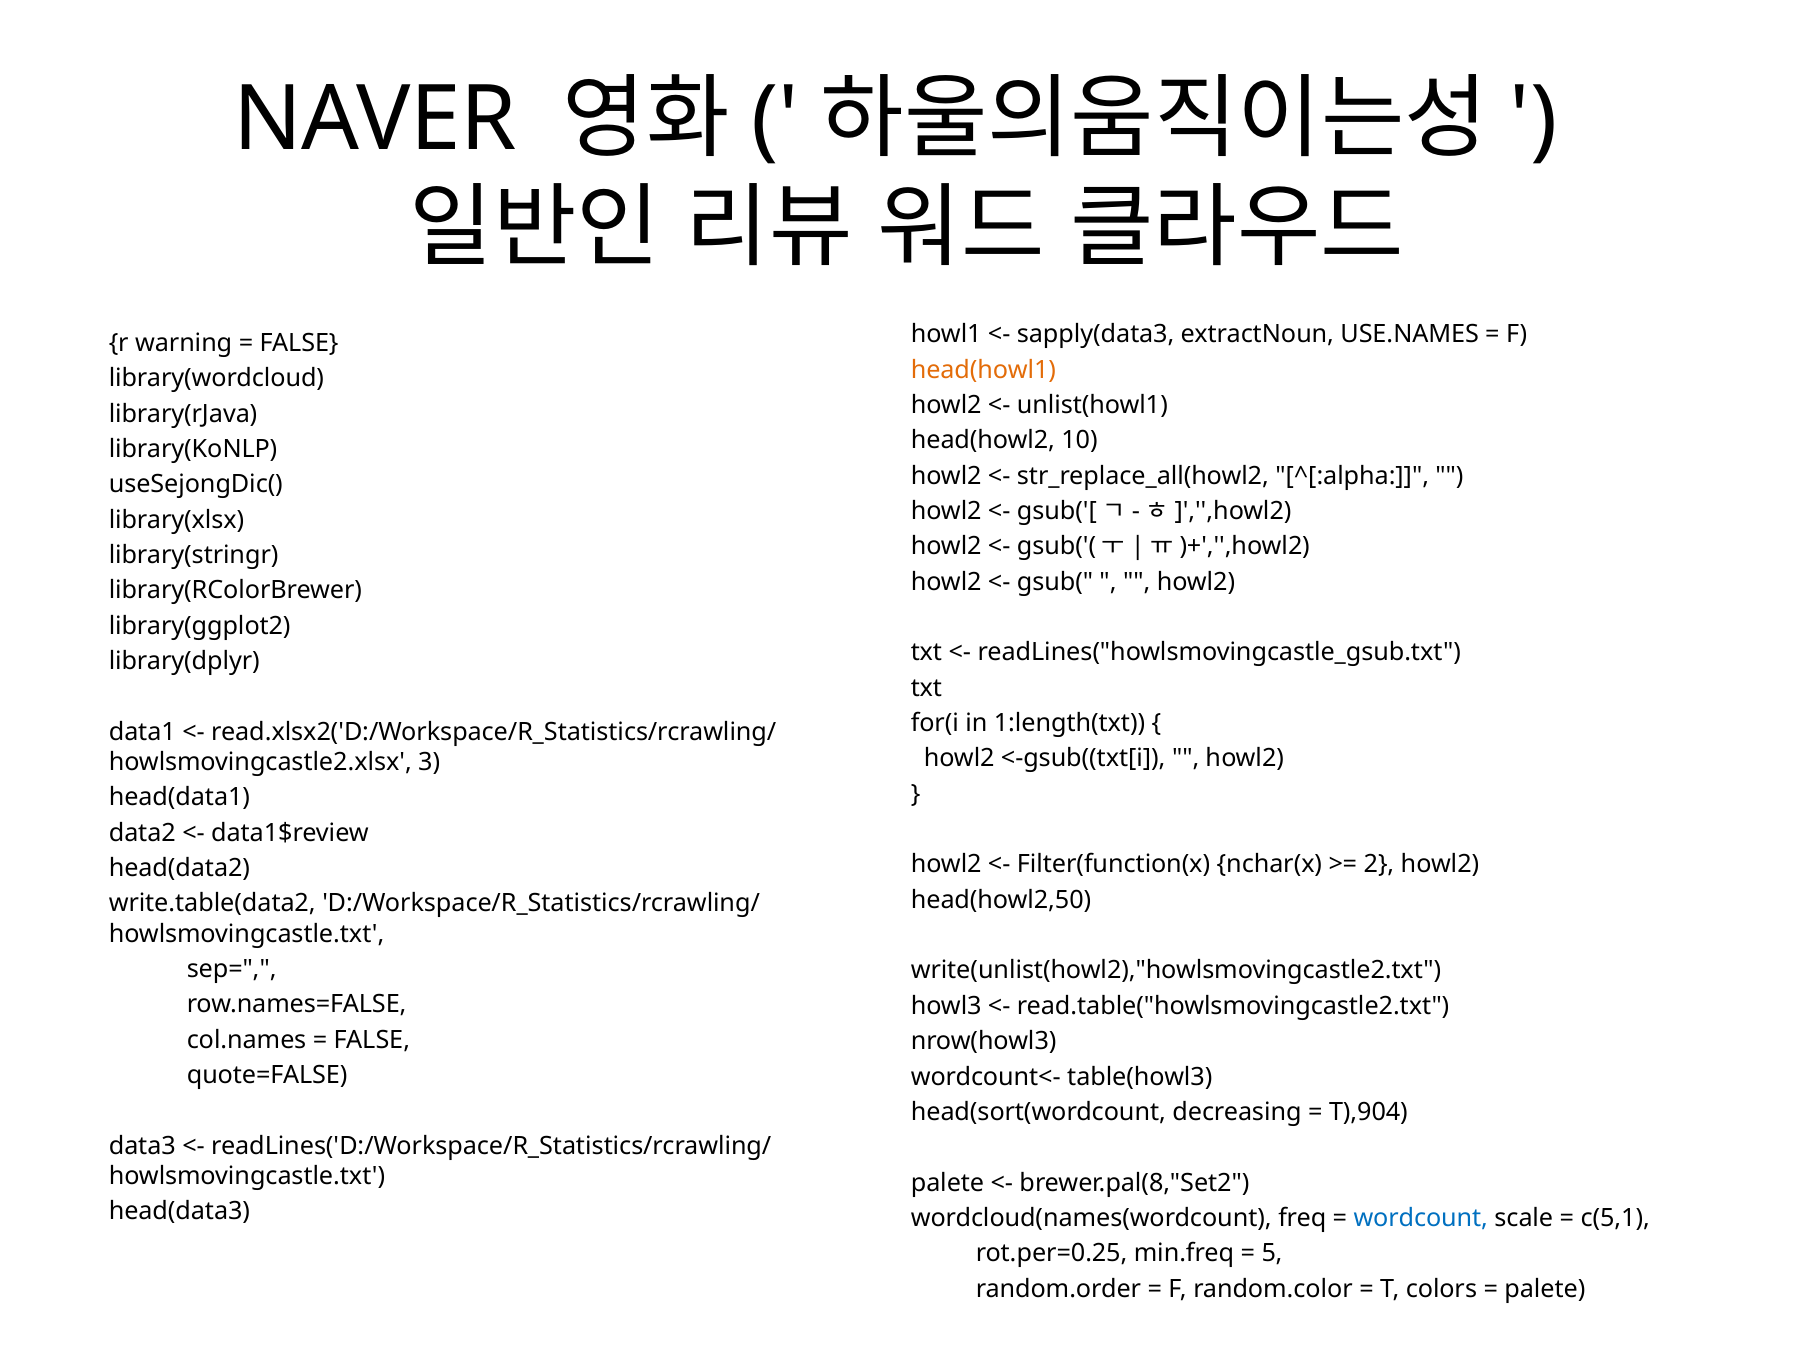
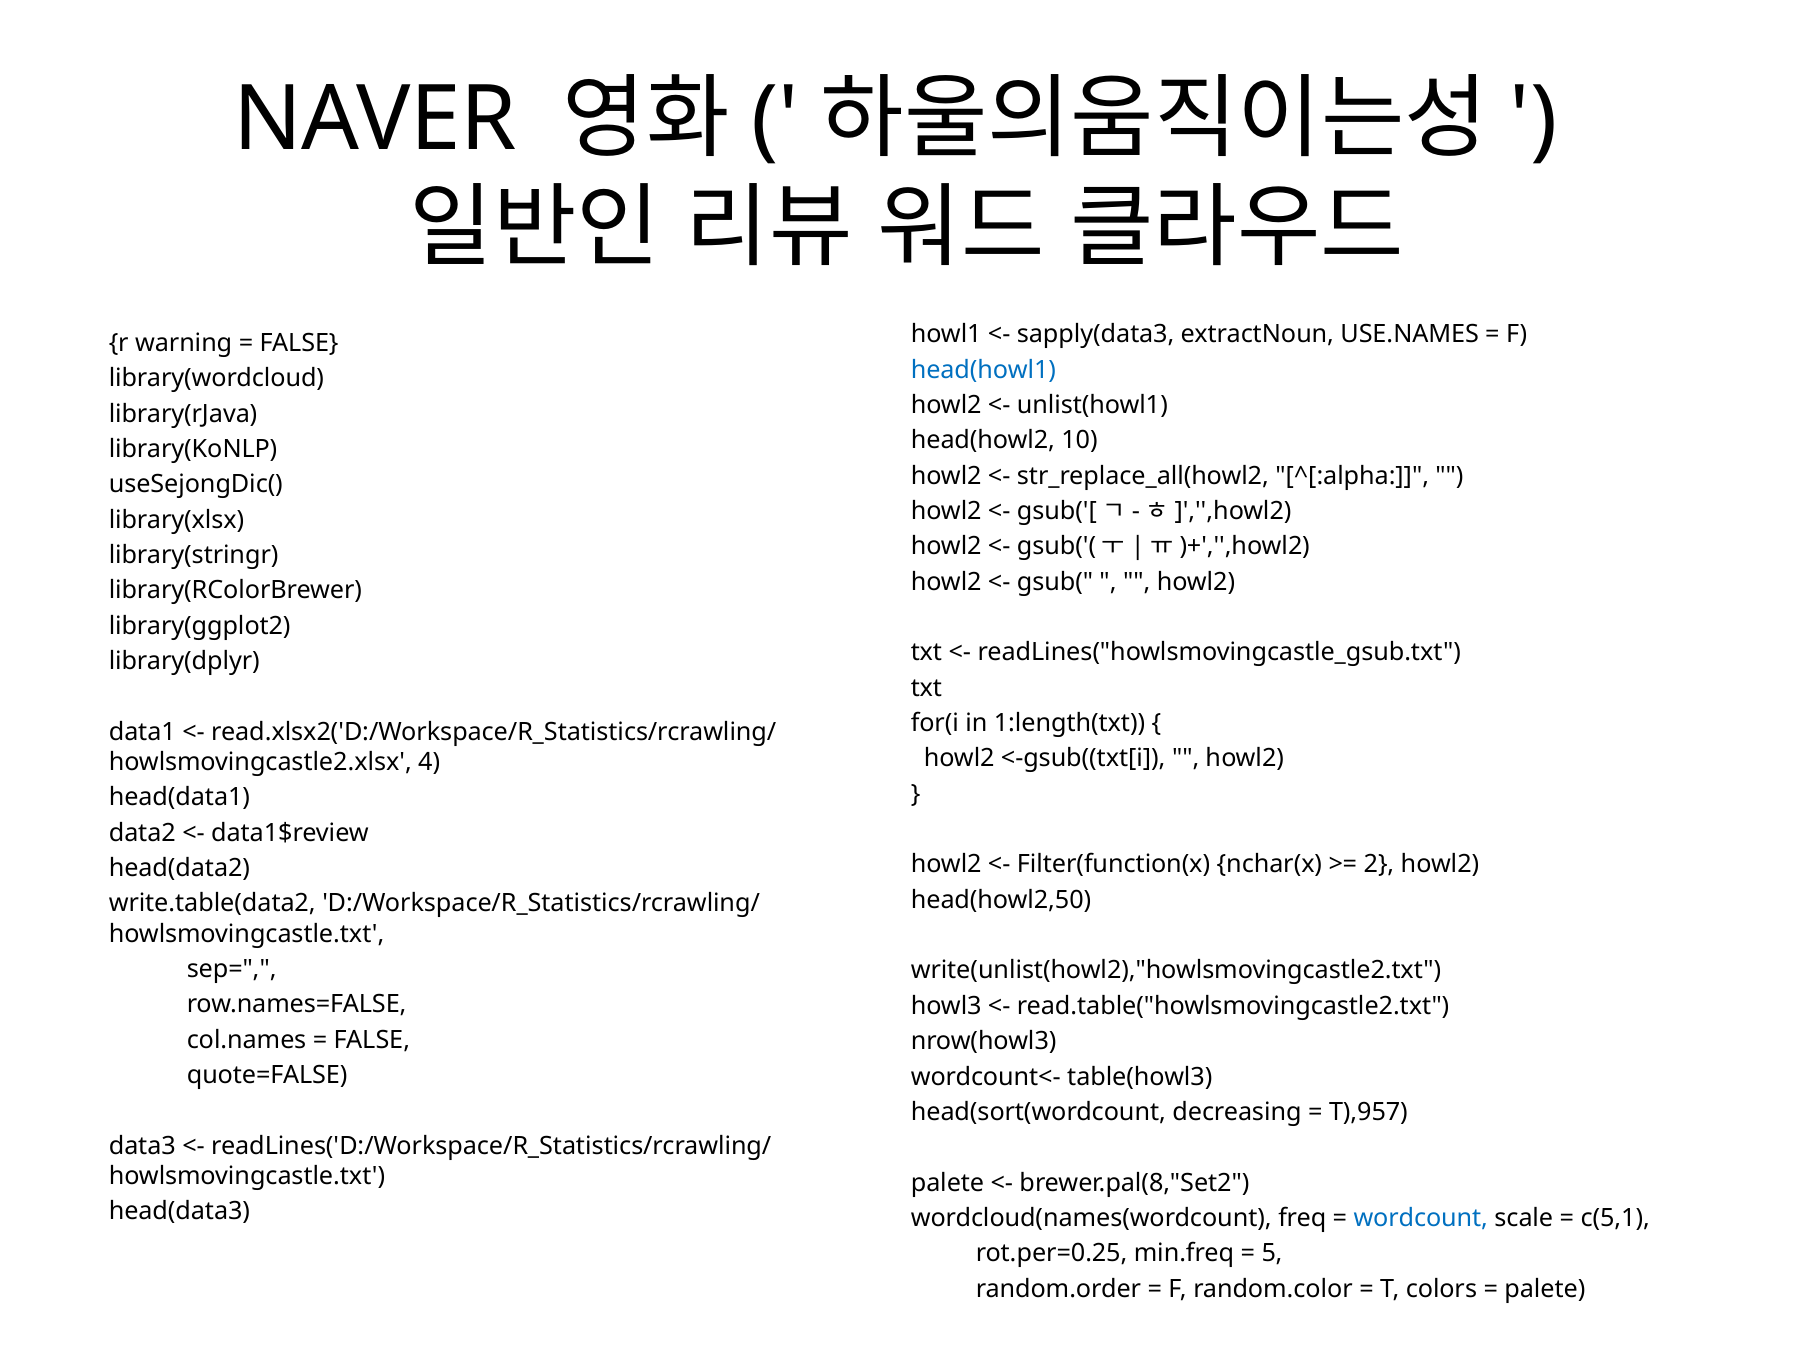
head(howl1 colour: orange -> blue
3: 3 -> 4
T),904: T),904 -> T),957
